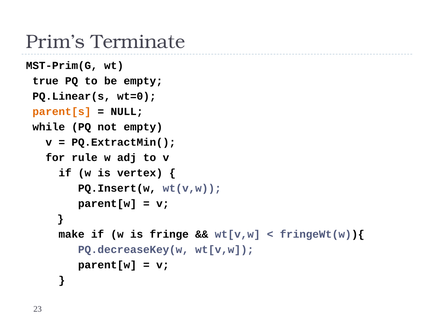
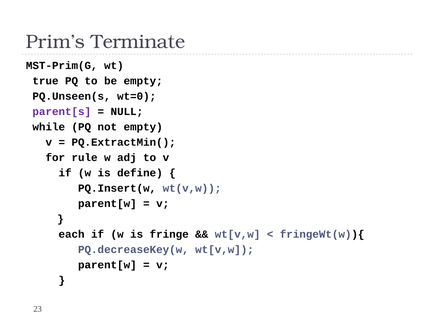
PQ.Linear(s: PQ.Linear(s -> PQ.Unseen(s
parent[s colour: orange -> purple
vertex: vertex -> define
make: make -> each
